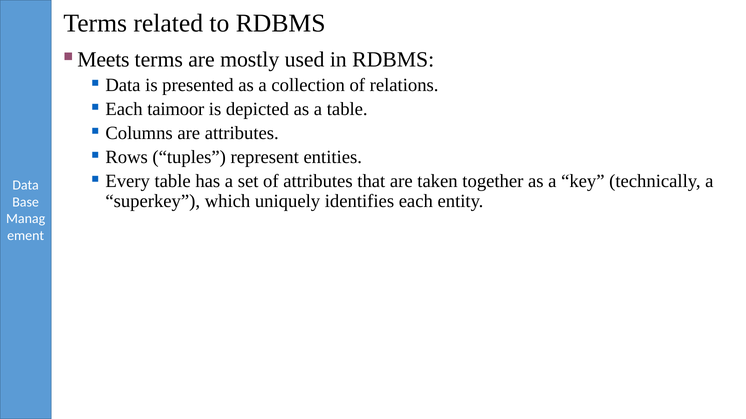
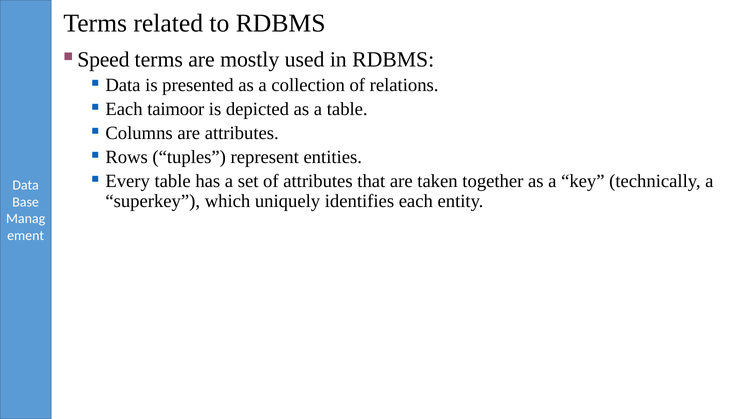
Meets: Meets -> Speed
